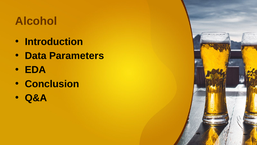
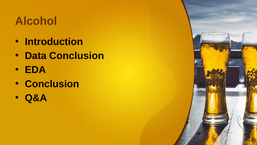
Data Parameters: Parameters -> Conclusion
